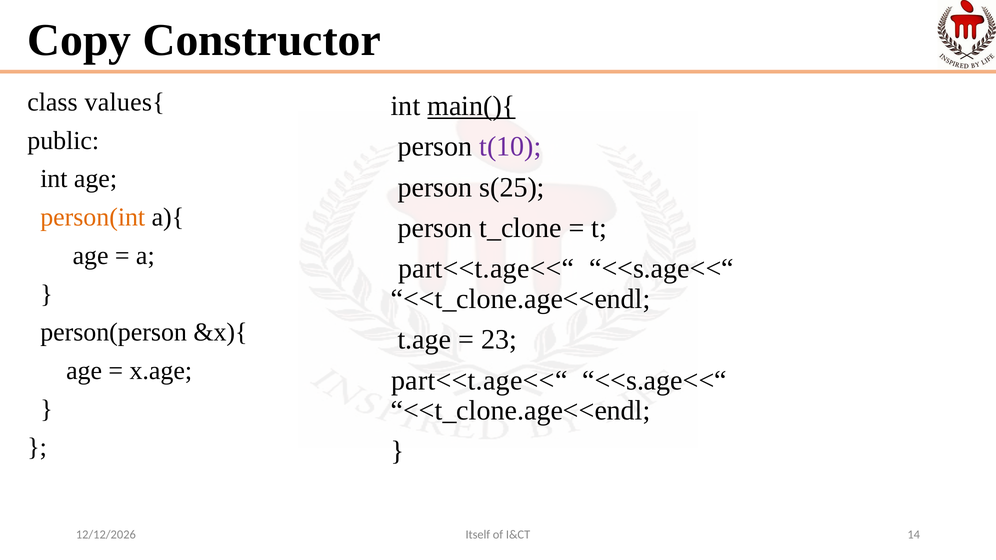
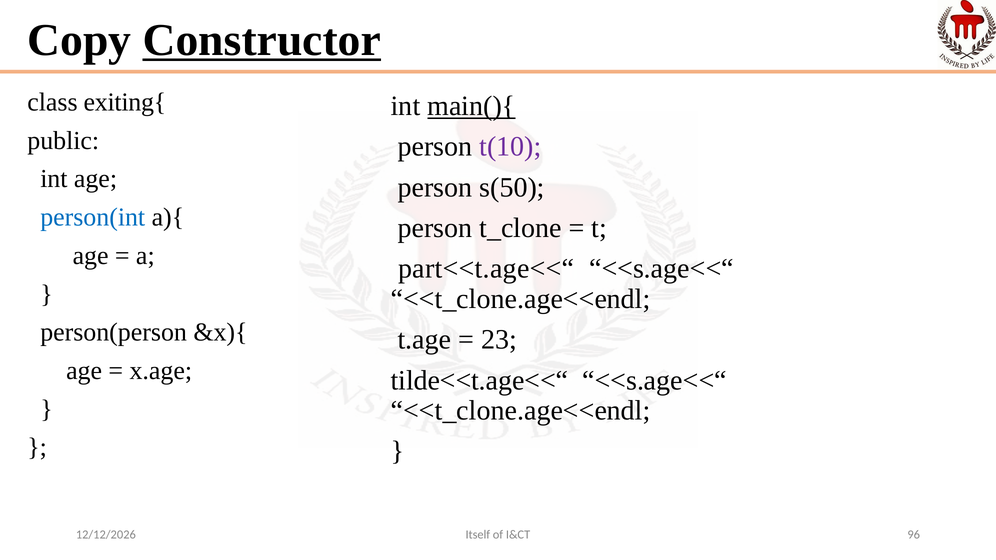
Constructor underline: none -> present
values{: values{ -> exiting{
s(25: s(25 -> s(50
person(int colour: orange -> blue
part<<t.age<<“ at (479, 380): part<<t.age<<“ -> tilde<<t.age<<“
14: 14 -> 96
